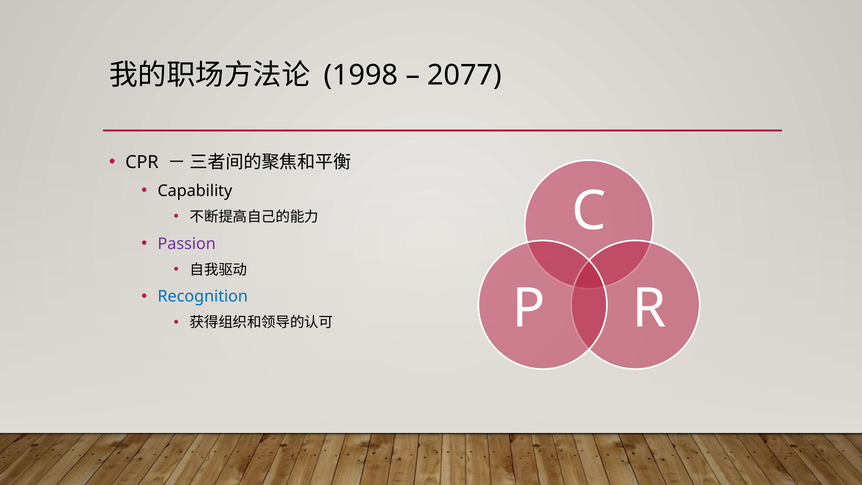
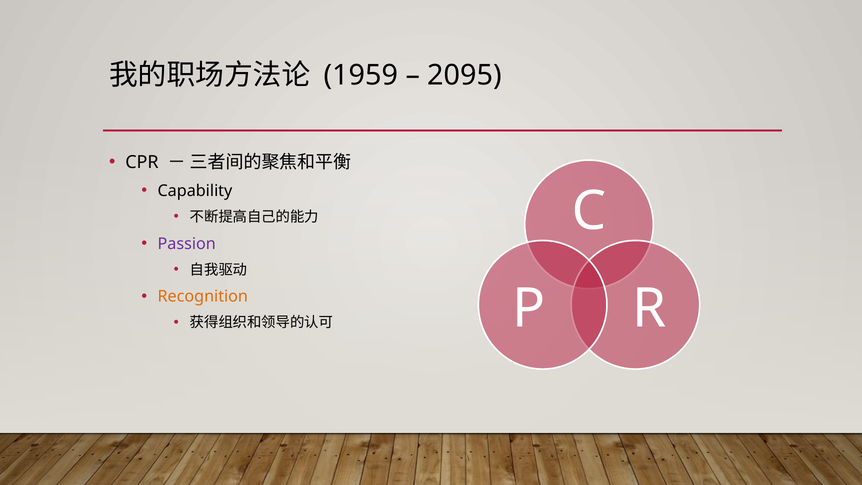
1998: 1998 -> 1959
2077: 2077 -> 2095
Recognition colour: blue -> orange
